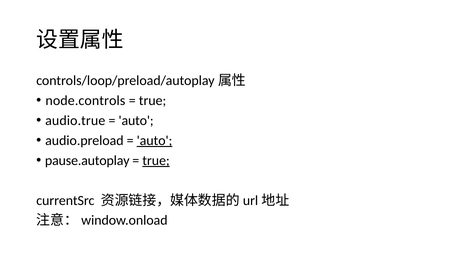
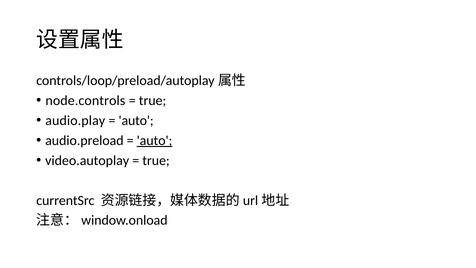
audio.true: audio.true -> audio.play
pause.autoplay: pause.autoplay -> video.autoplay
true at (156, 160) underline: present -> none
